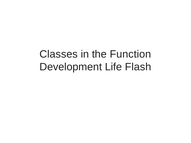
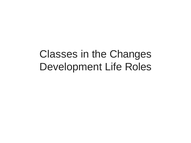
Function: Function -> Changes
Flash: Flash -> Roles
